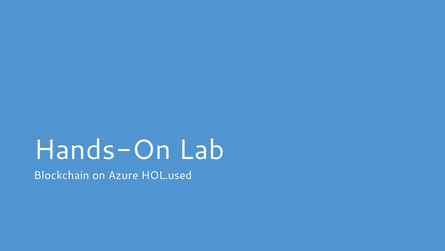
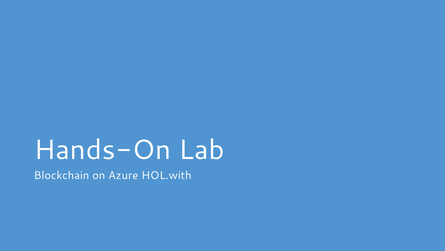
HOL.used: HOL.used -> HOL.with
